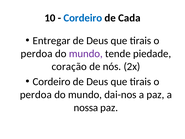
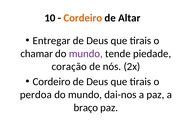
Cordeiro at (83, 18) colour: blue -> orange
Cada: Cada -> Altar
perdoa at (37, 53): perdoa -> chamar
nossa: nossa -> braço
